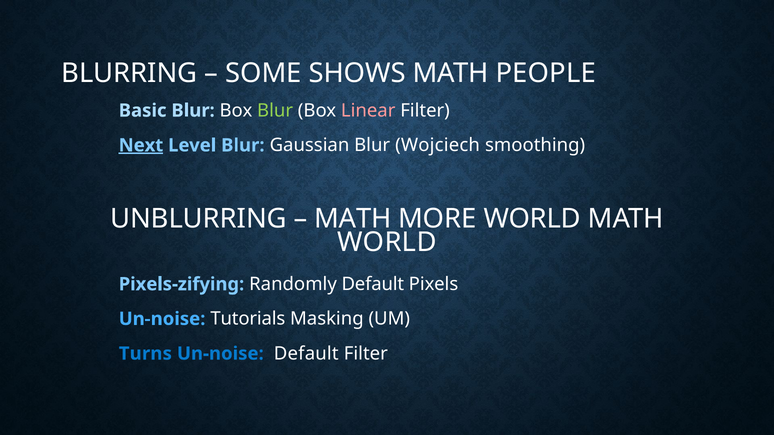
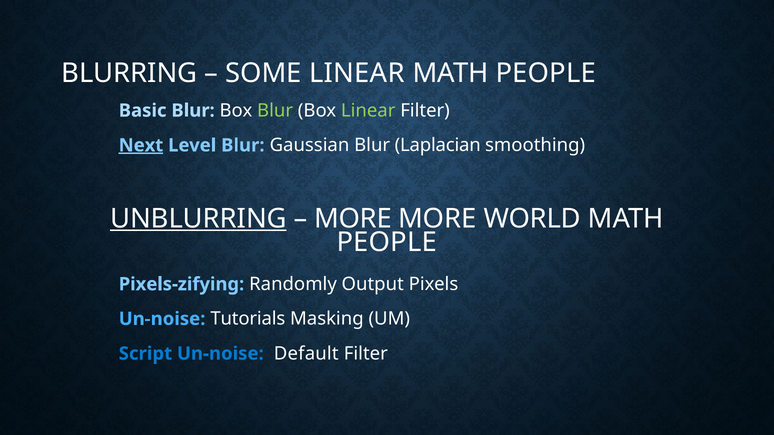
SOME SHOWS: SHOWS -> LINEAR
Linear at (368, 111) colour: pink -> light green
Wojciech: Wojciech -> Laplacian
UNBLURRING underline: none -> present
MATH at (353, 219): MATH -> MORE
WORLD at (387, 242): WORLD -> PEOPLE
Randomly Default: Default -> Output
Turns: Turns -> Script
